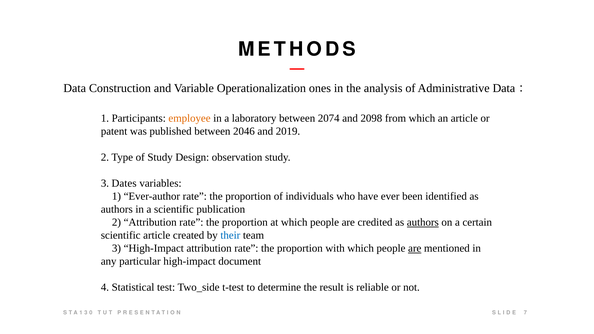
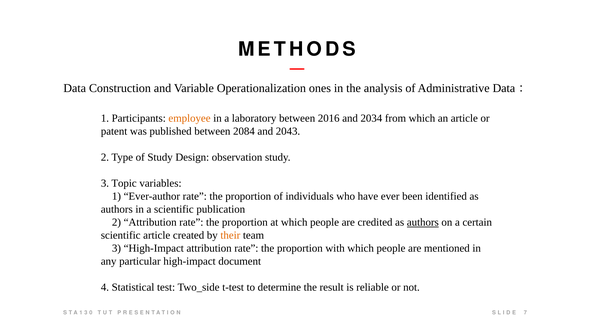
2074: 2074 -> 2016
2098: 2098 -> 2034
2046: 2046 -> 2084
2019: 2019 -> 2043
Dates: Dates -> Topic
their colour: blue -> orange
are at (415, 248) underline: present -> none
